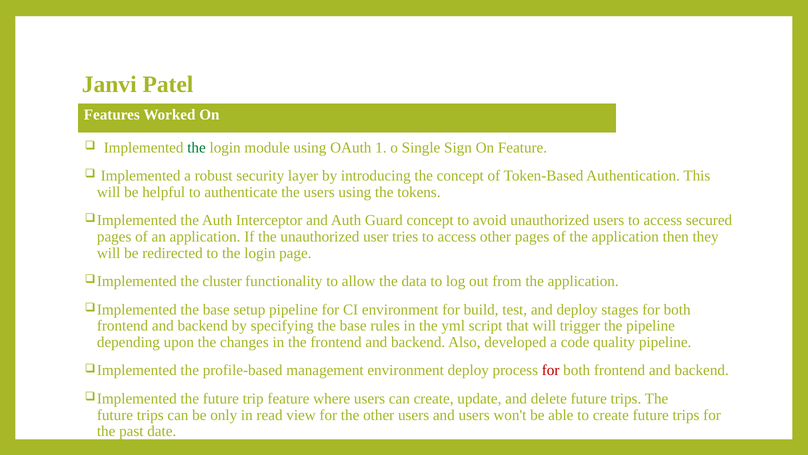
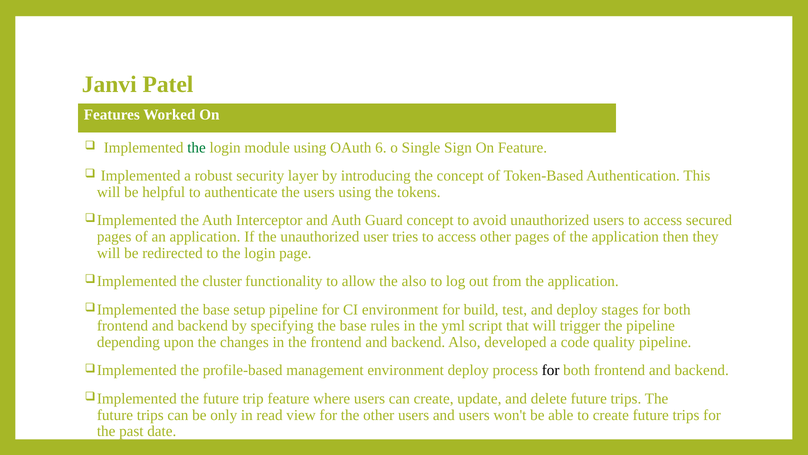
1: 1 -> 6
the data: data -> also
for at (551, 370) colour: red -> black
